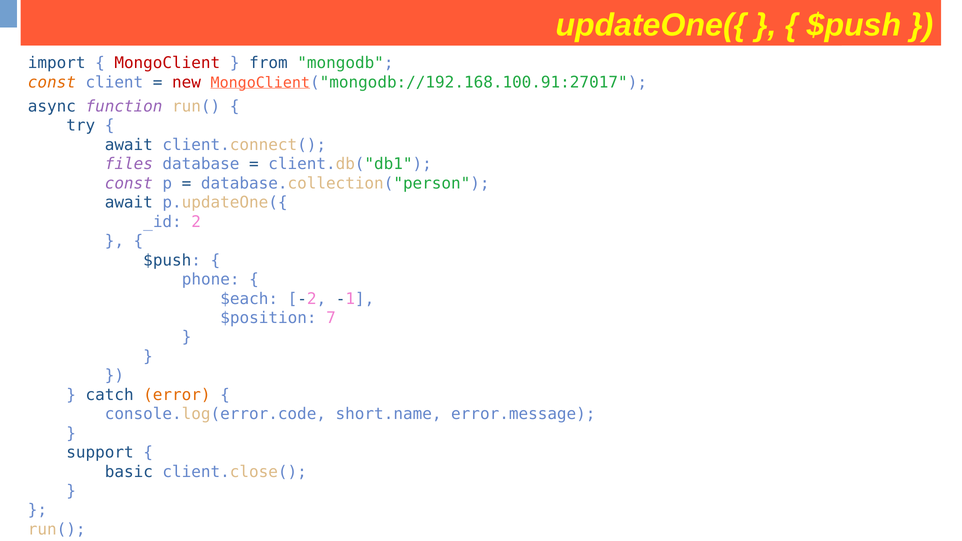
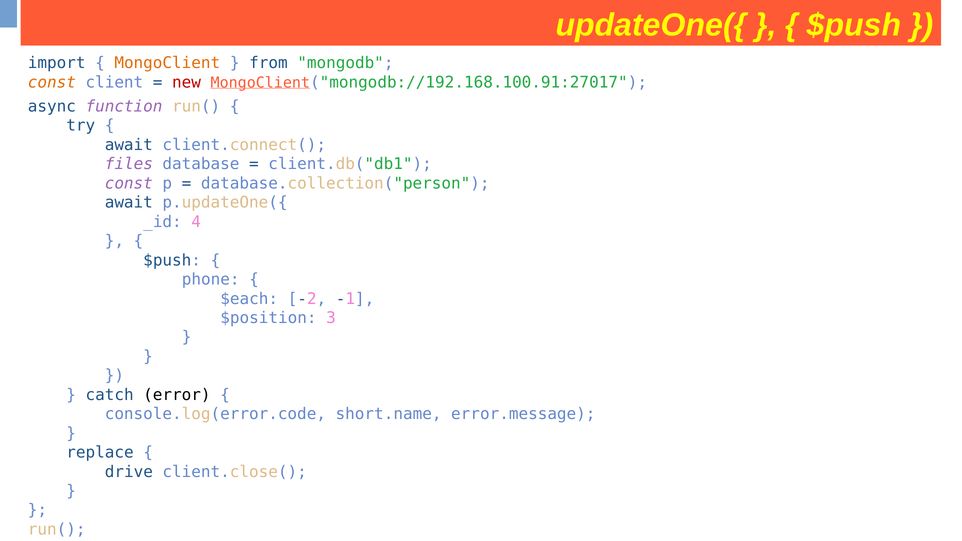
MongoClient colour: red -> orange
2: 2 -> 4
7: 7 -> 3
error colour: orange -> black
support: support -> replace
basic: basic -> drive
